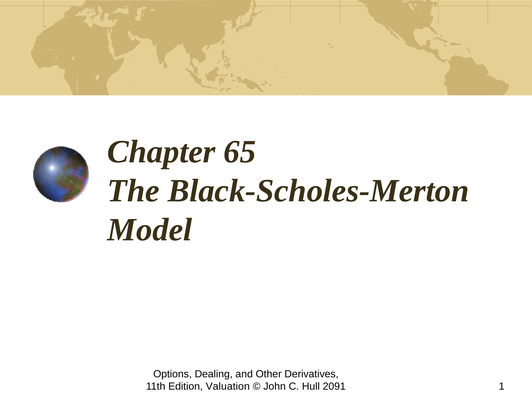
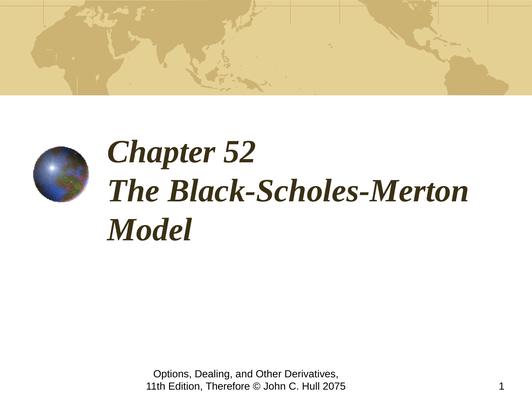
65: 65 -> 52
Valuation: Valuation -> Therefore
2091: 2091 -> 2075
